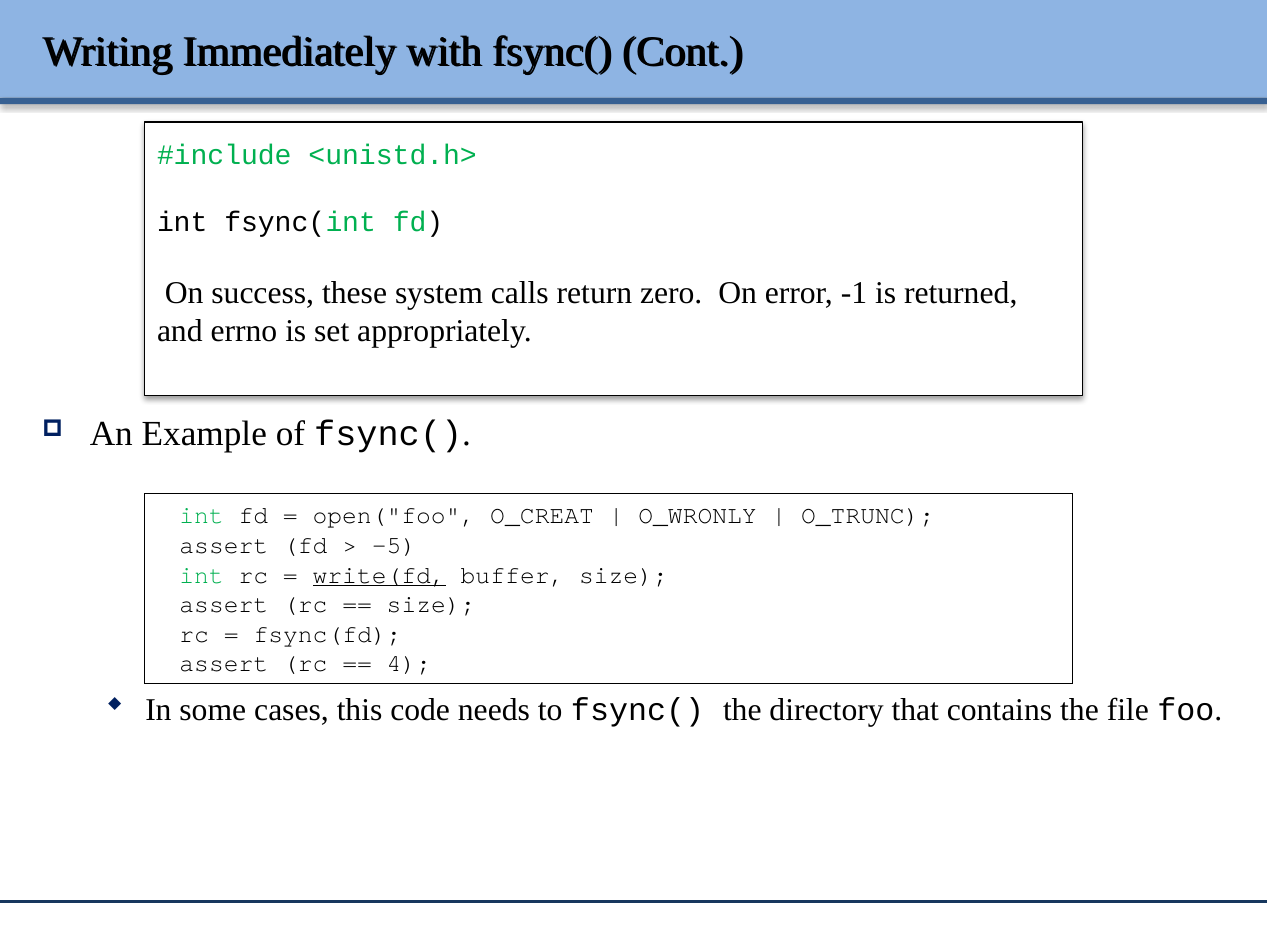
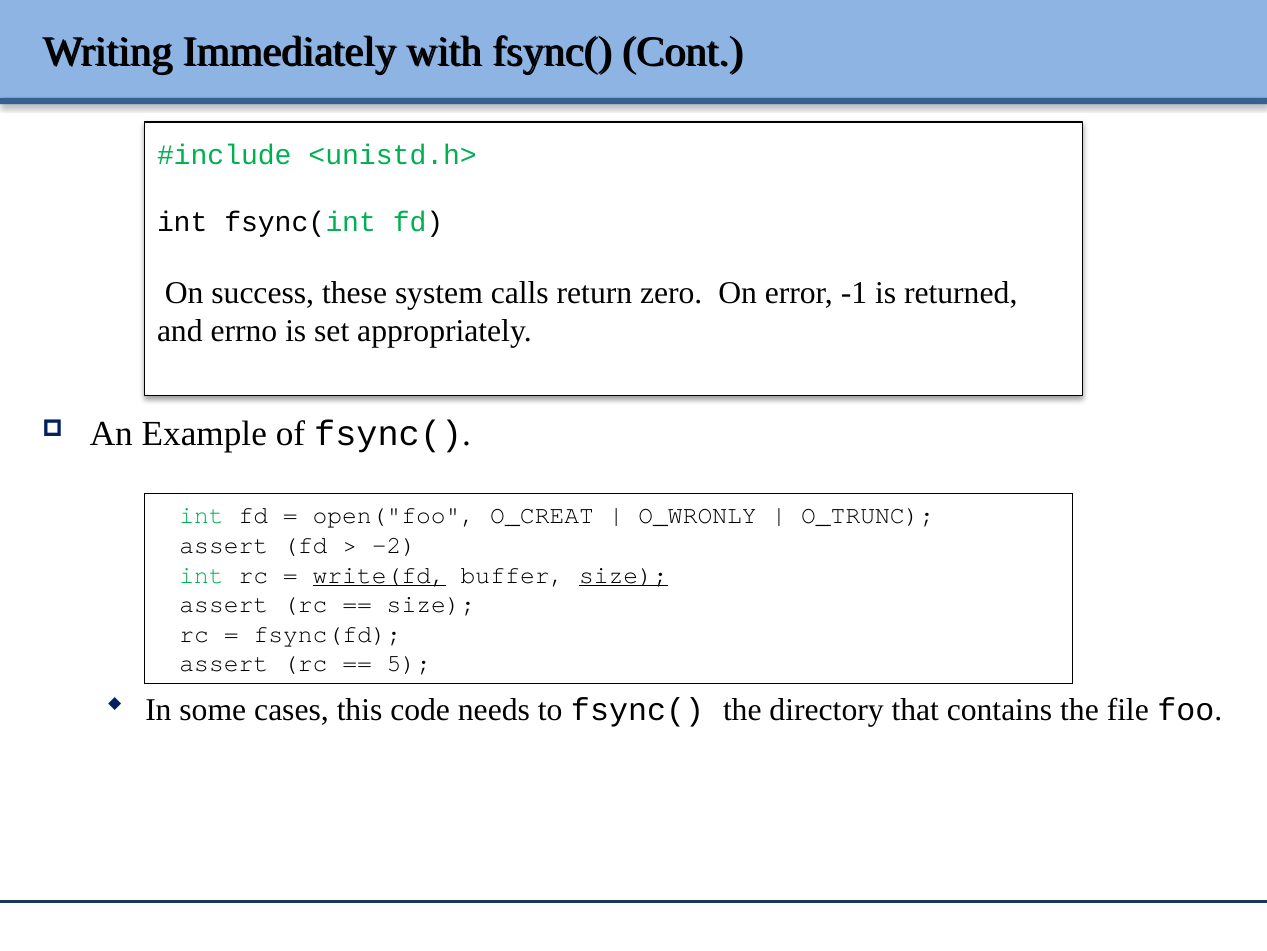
-5: -5 -> -2
size at (623, 575) underline: none -> present
4: 4 -> 5
